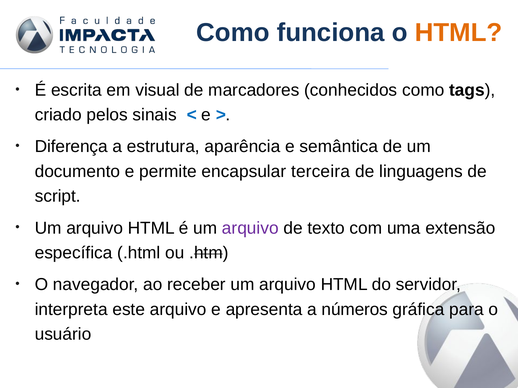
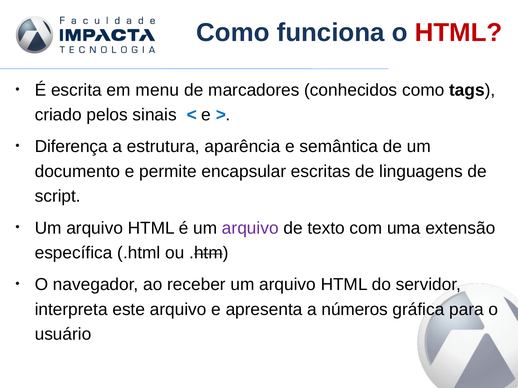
HTML at (459, 33) colour: orange -> red
visual: visual -> menu
terceira: terceira -> escritas
